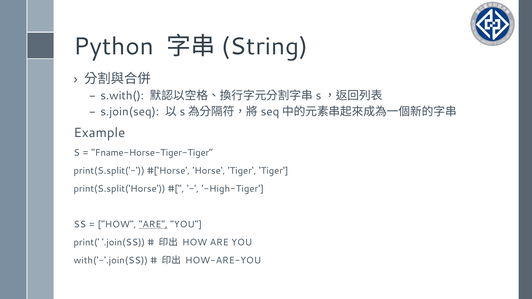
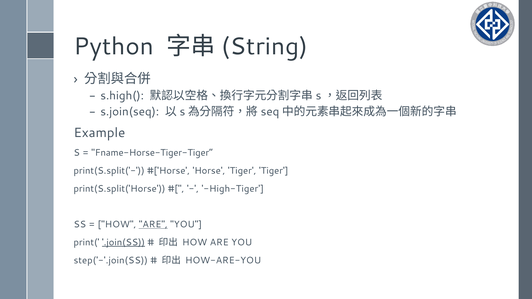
s.with(: s.with( -> s.high(
.join(SS underline: none -> present
with('-'.join(SS: with('-'.join(SS -> step('-'.join(SS
